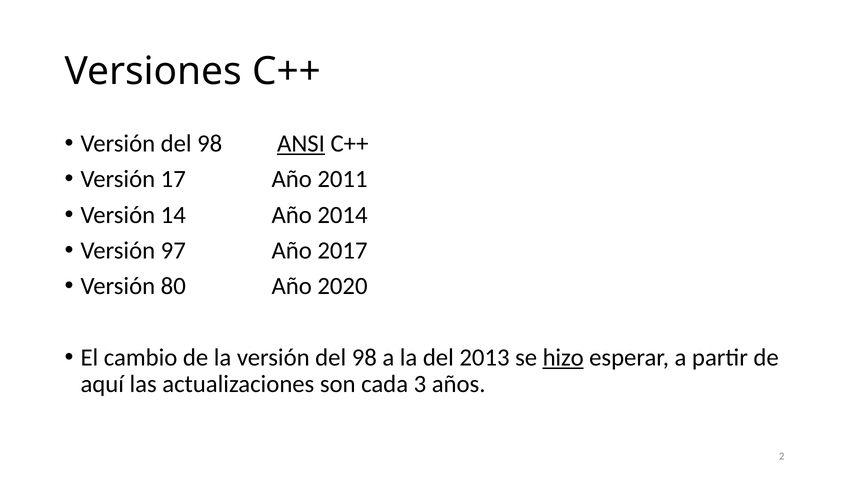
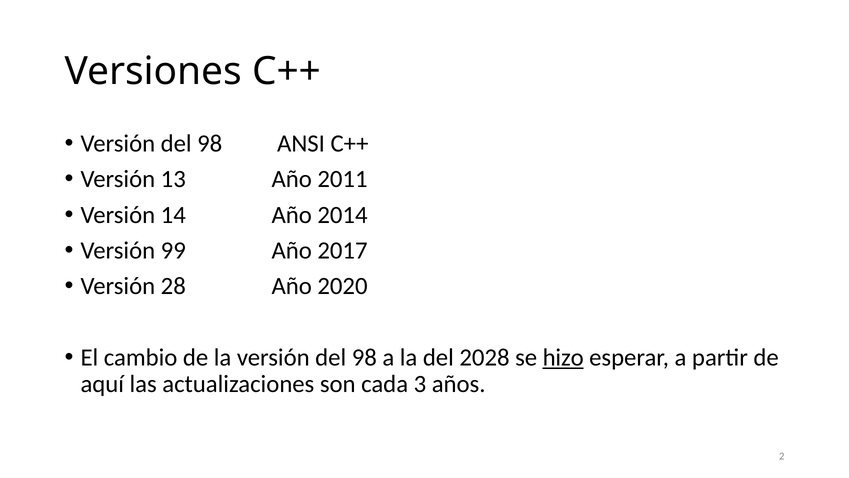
ANSI underline: present -> none
17: 17 -> 13
97: 97 -> 99
80: 80 -> 28
2013: 2013 -> 2028
